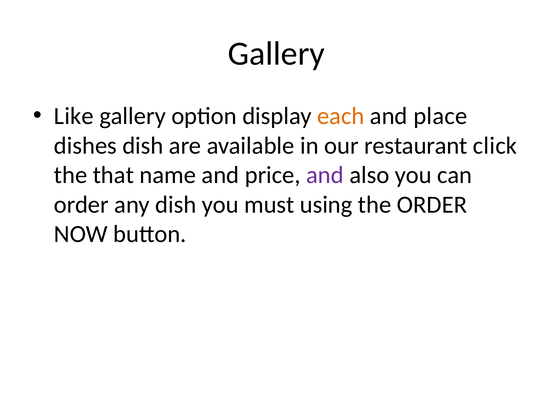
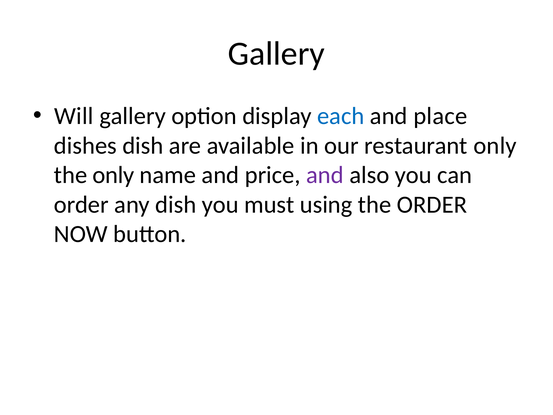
Like: Like -> Will
each colour: orange -> blue
restaurant click: click -> only
the that: that -> only
